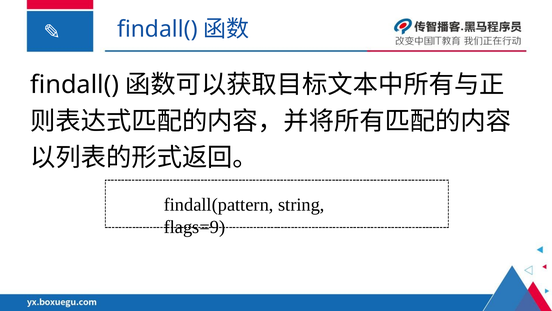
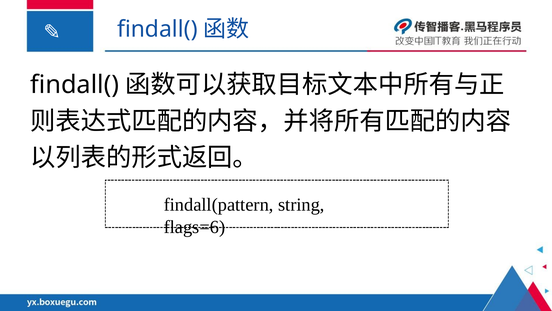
flags=9: flags=9 -> flags=6
